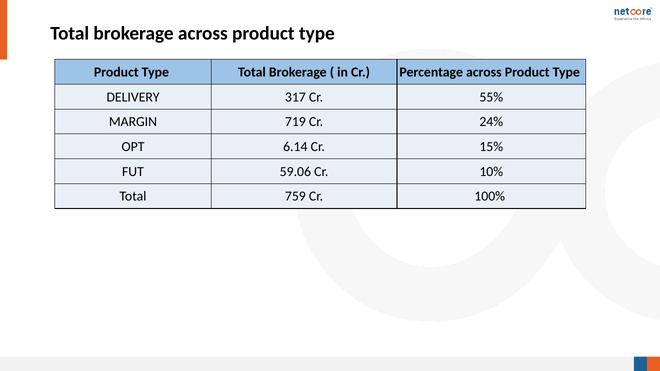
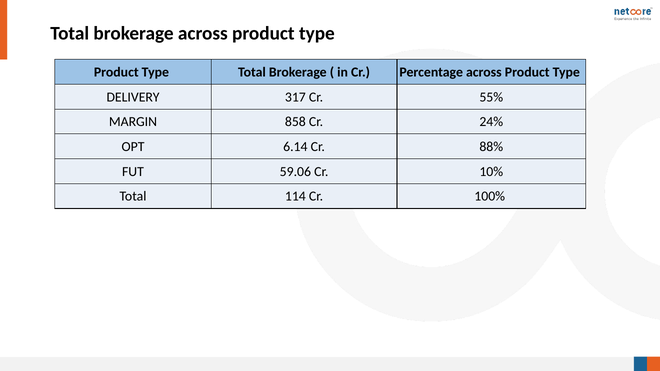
719: 719 -> 858
15%: 15% -> 88%
759: 759 -> 114
